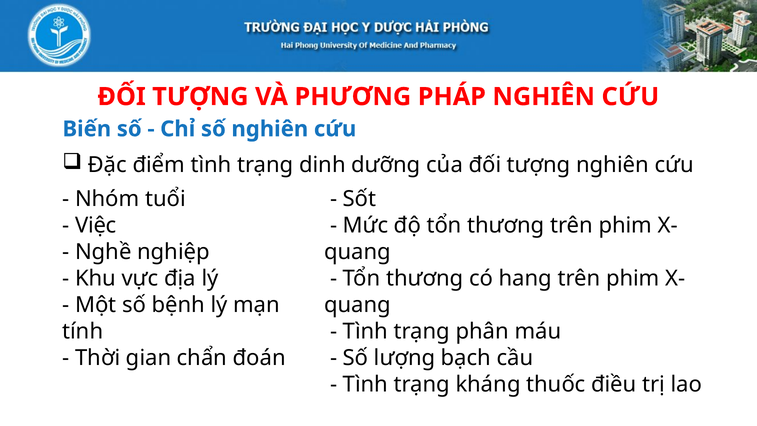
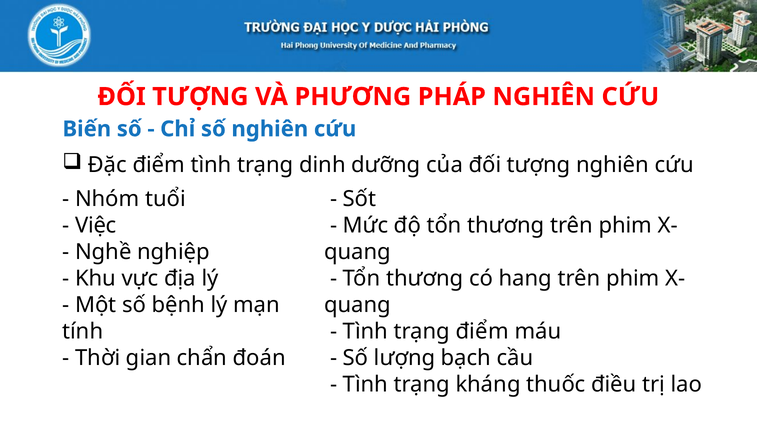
trạng phân: phân -> điểm
